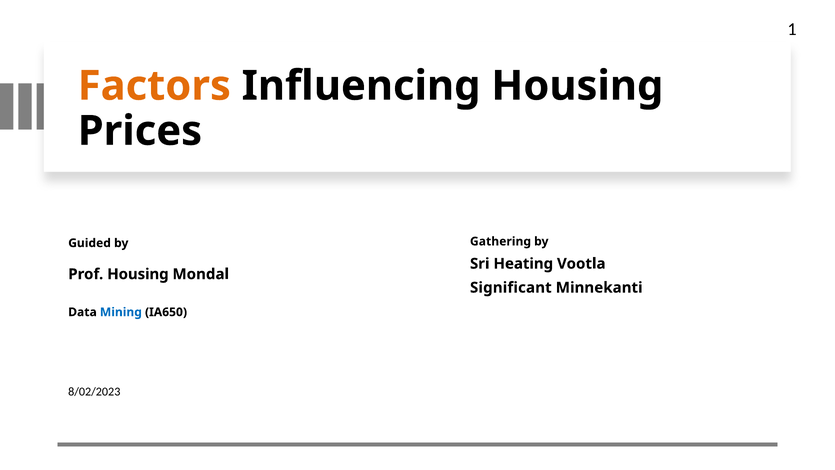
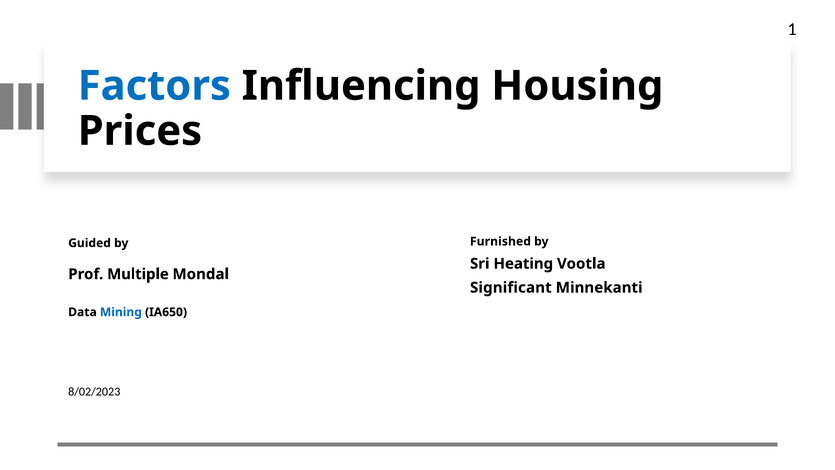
Factors colour: orange -> blue
Gathering: Gathering -> Furnished
Prof Housing: Housing -> Multiple
